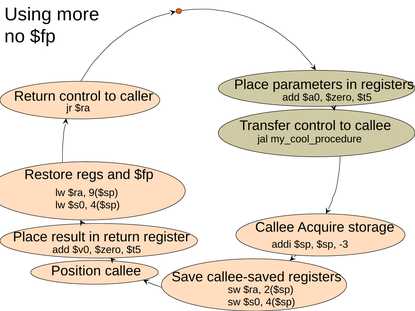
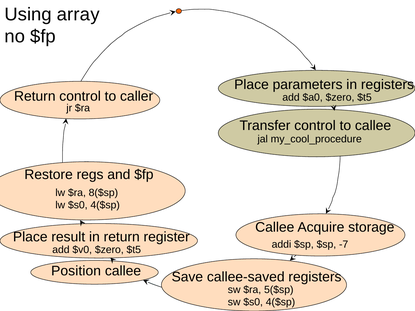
more: more -> array
9($sp: 9($sp -> 8($sp
-3: -3 -> -7
2($sp: 2($sp -> 5($sp
